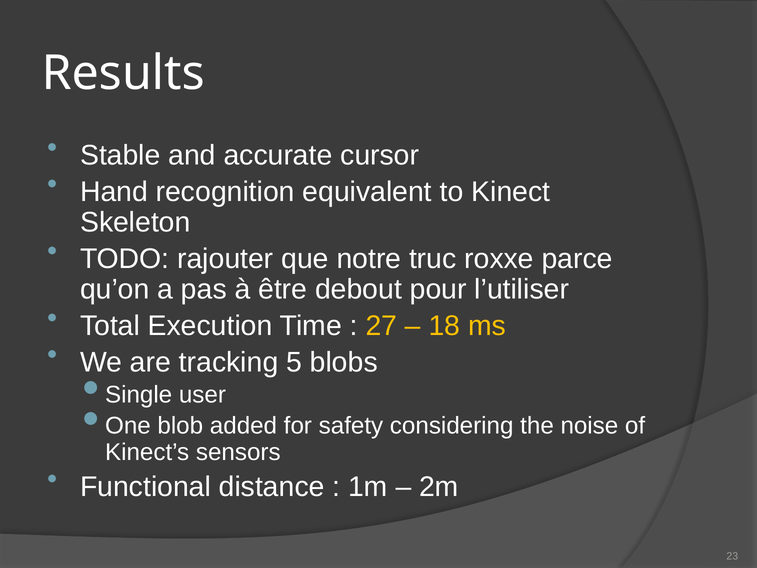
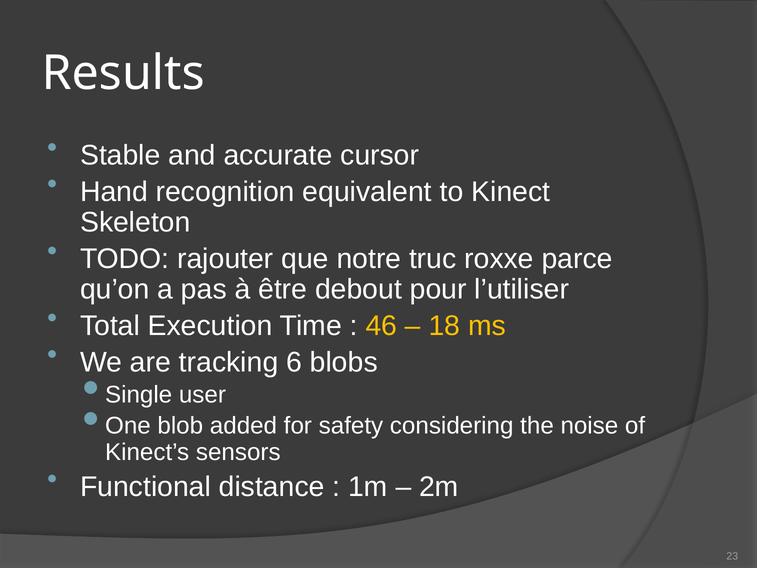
27: 27 -> 46
5: 5 -> 6
